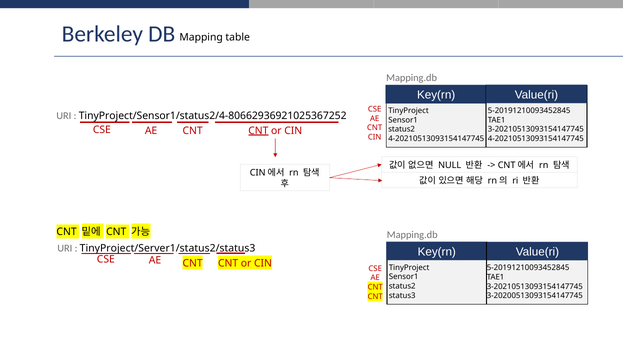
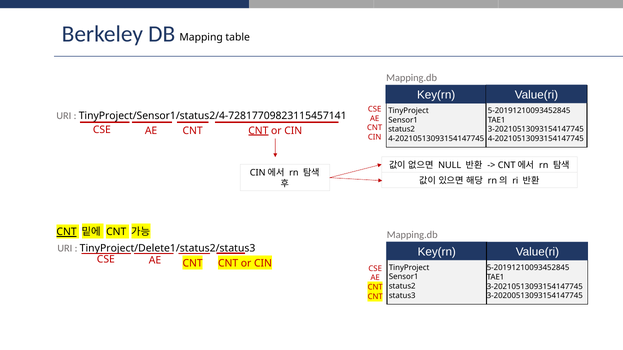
TinyProject/Sensor1/status2/4-80662936921025367252: TinyProject/Sensor1/status2/4-80662936921025367252 -> TinyProject/Sensor1/status2/4-72817709823115457141
CNT at (67, 232) underline: none -> present
TinyProject/Server1/status2/status3: TinyProject/Server1/status2/status3 -> TinyProject/Delete1/status2/status3
